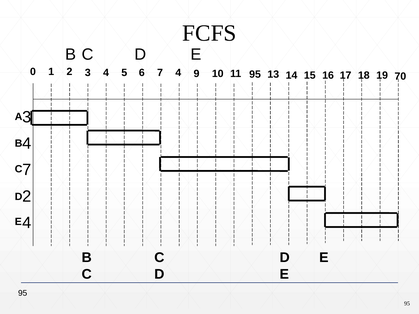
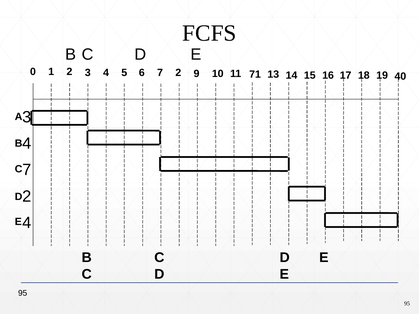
6 7 4: 4 -> 2
11 95: 95 -> 71
70: 70 -> 40
